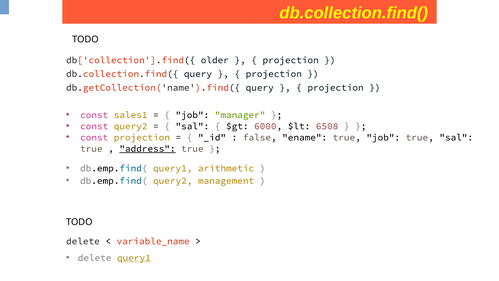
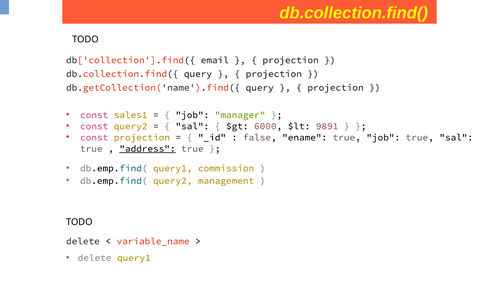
older: older -> email
6508: 6508 -> 9891
arithmetic: arithmetic -> commission
query1 at (134, 257) underline: present -> none
